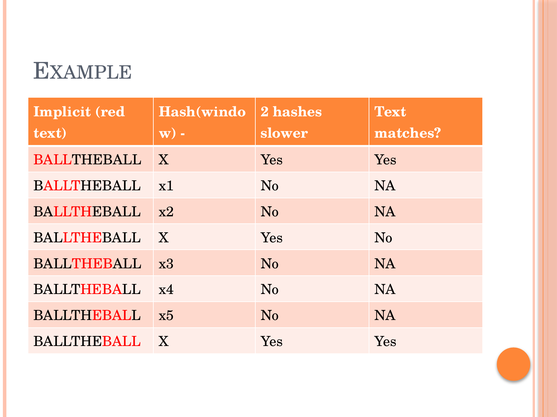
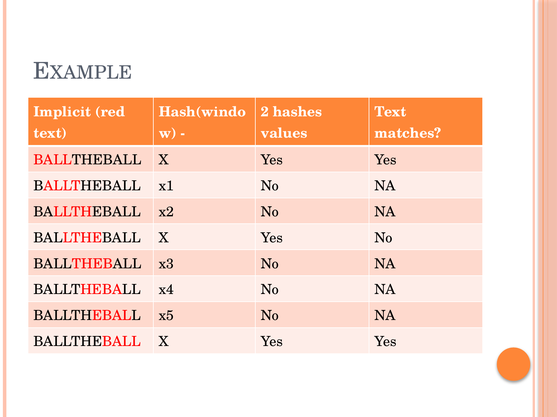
slower: slower -> values
